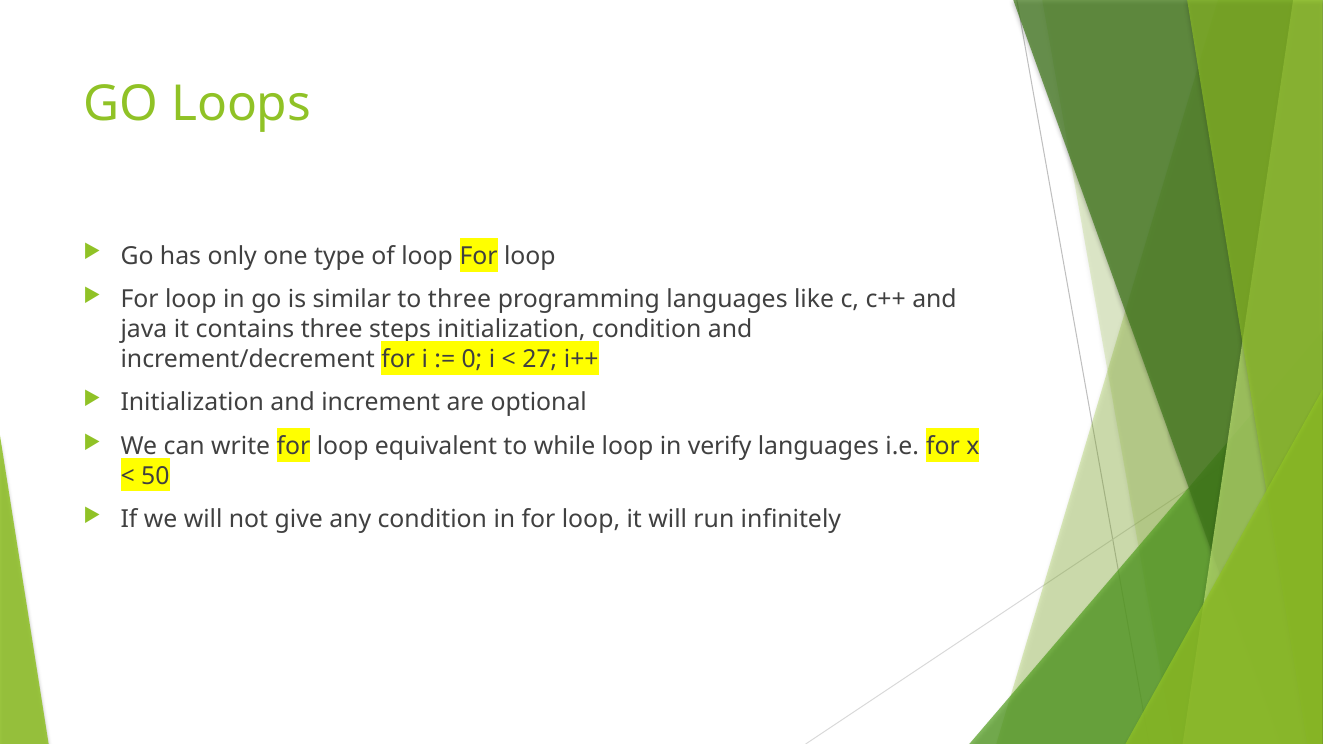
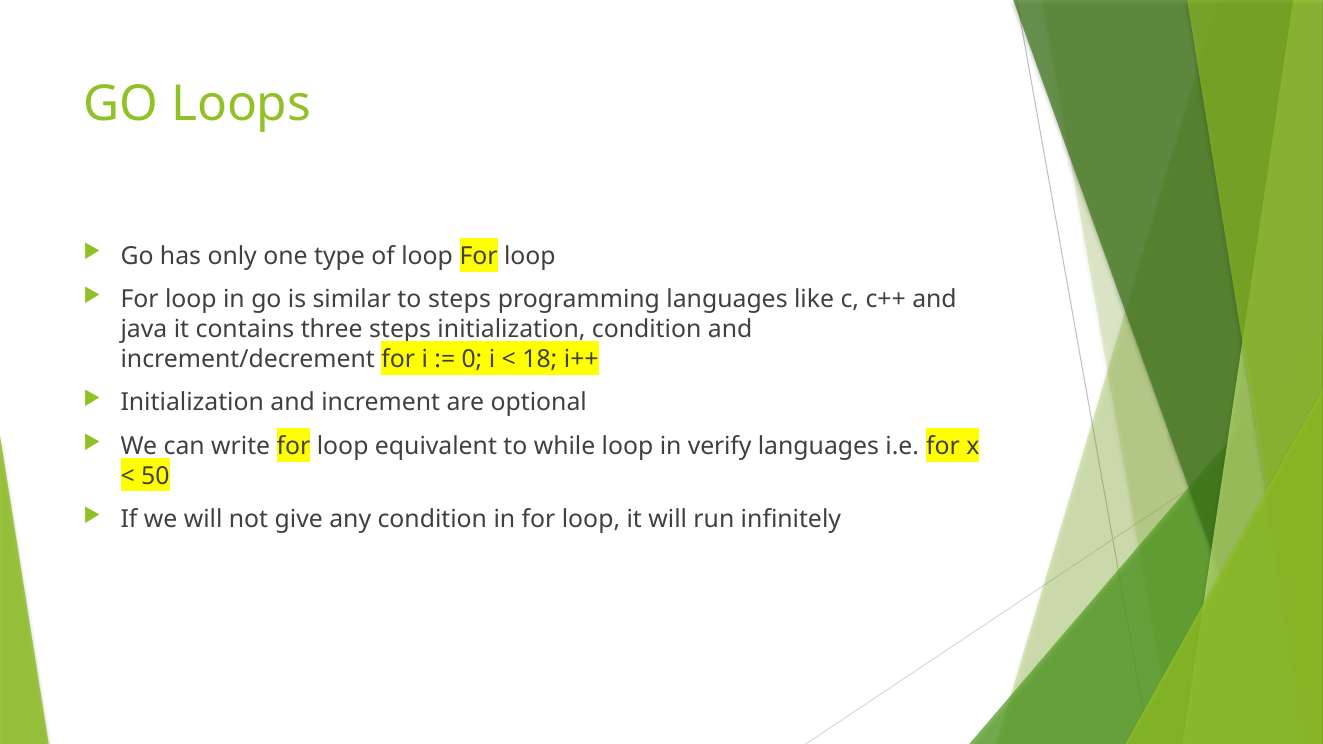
to three: three -> steps
27: 27 -> 18
